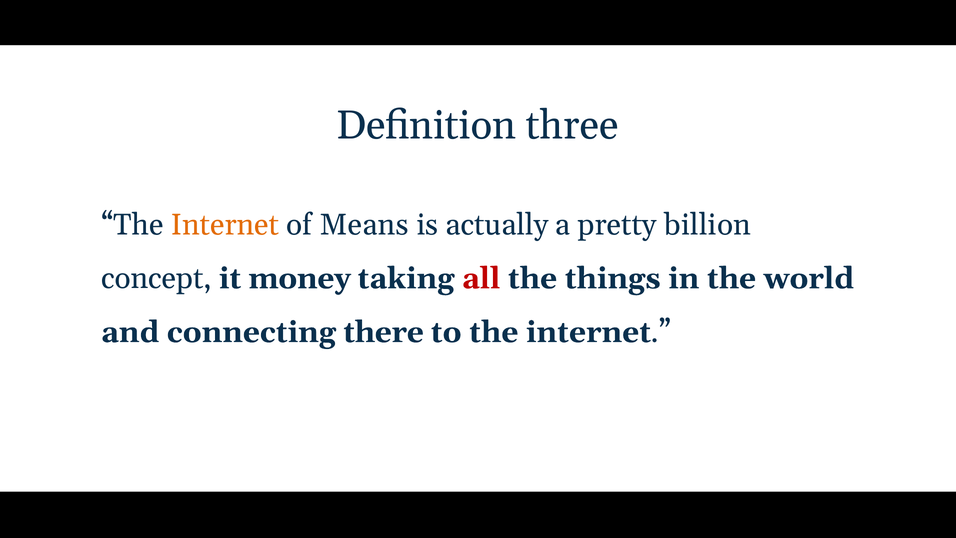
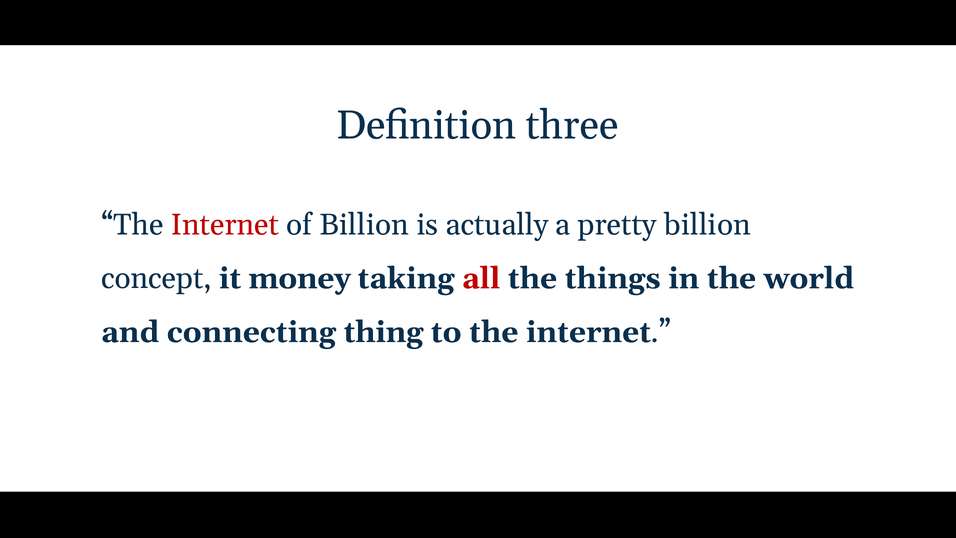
Internet at (225, 225) colour: orange -> red
of Means: Means -> Billion
there: there -> thing
